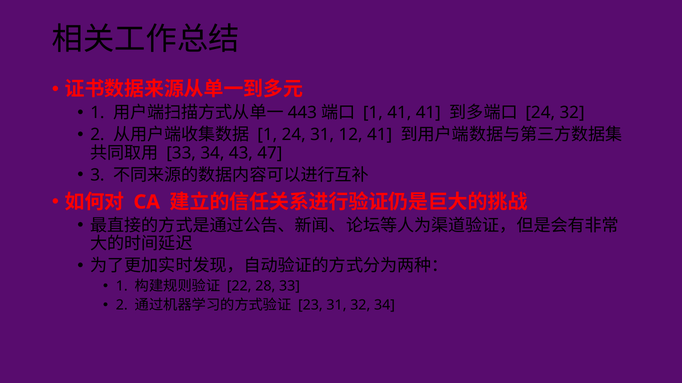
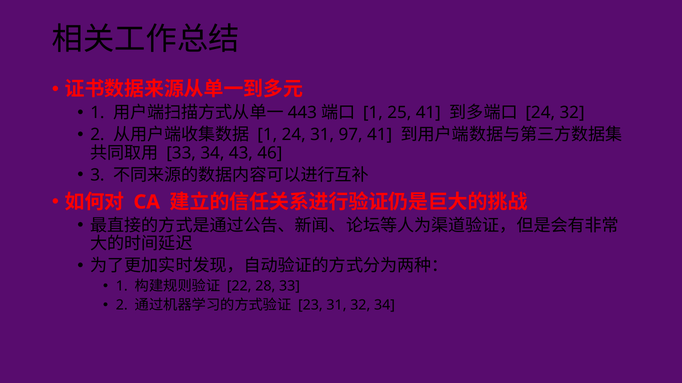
1 41: 41 -> 25
12: 12 -> 97
47: 47 -> 46
